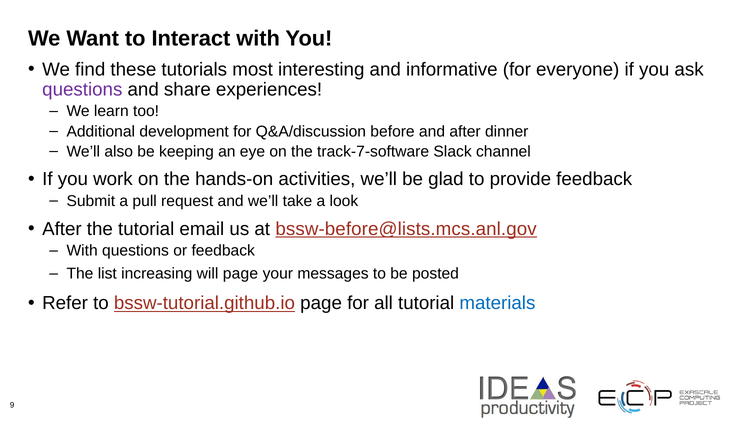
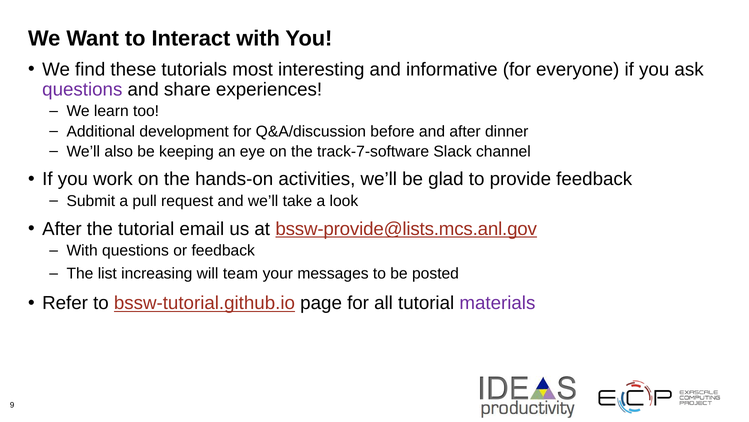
bssw-before@lists.mcs.anl.gov: bssw-before@lists.mcs.anl.gov -> bssw-provide@lists.mcs.anl.gov
will page: page -> team
materials colour: blue -> purple
